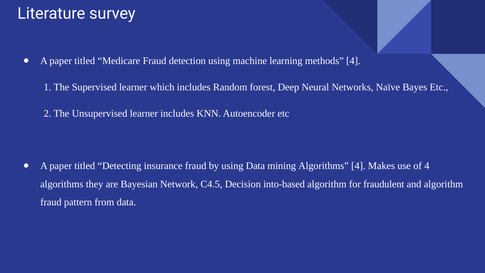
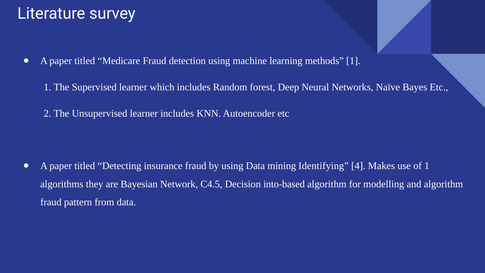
methods 4: 4 -> 1
mining Algorithms: Algorithms -> Identifying
of 4: 4 -> 1
fraudulent: fraudulent -> modelling
